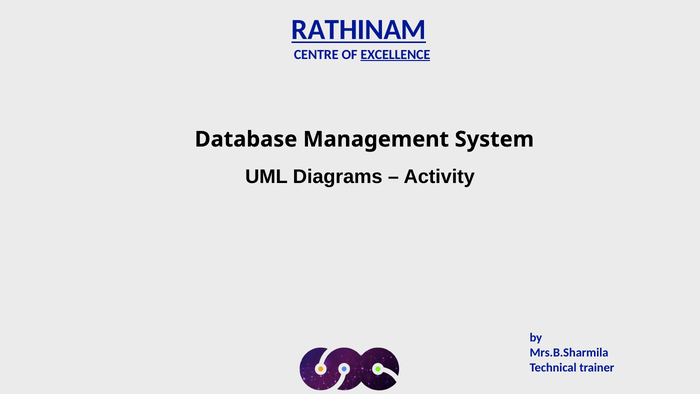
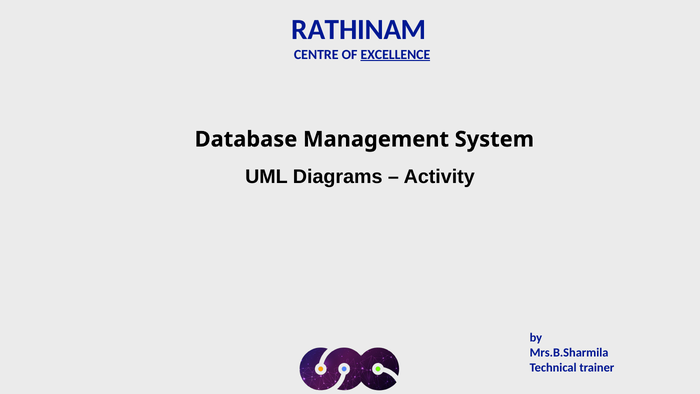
RATHINAM underline: present -> none
